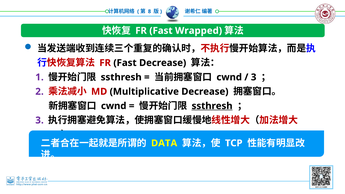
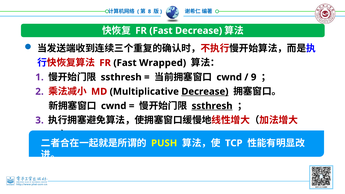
Fast Wrapped: Wrapped -> Decrease
Fast Decrease: Decrease -> Wrapped
3 at (254, 77): 3 -> 9
Decrease at (205, 92) underline: none -> present
DATA: DATA -> PUSH
